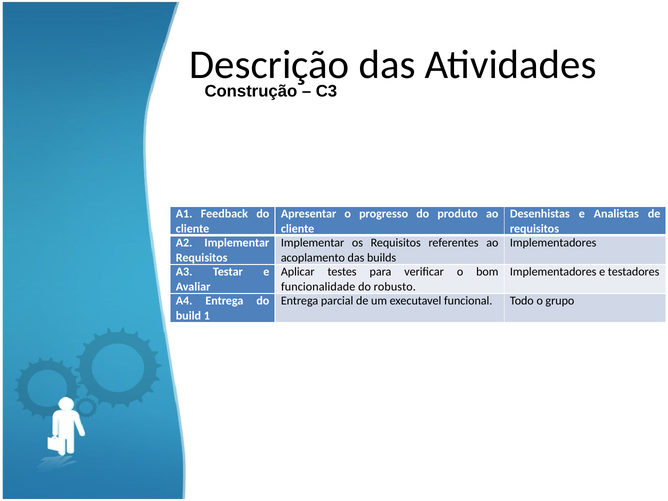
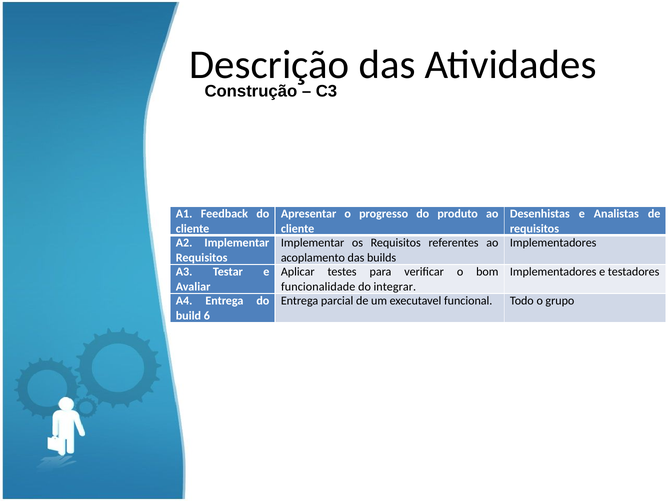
robusto: robusto -> integrar
1: 1 -> 6
